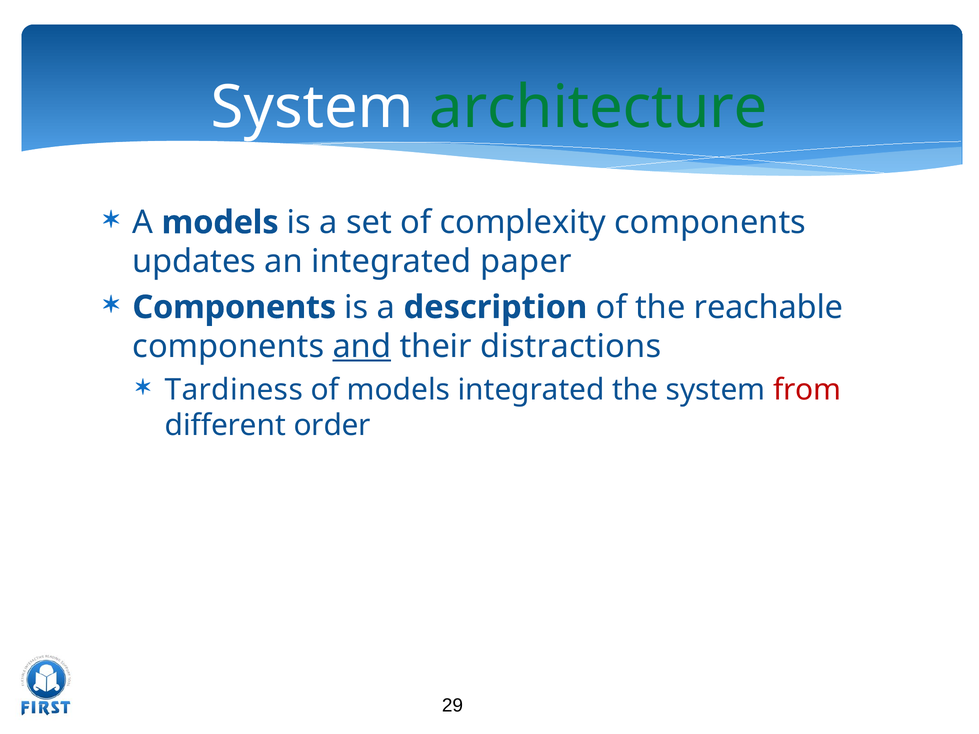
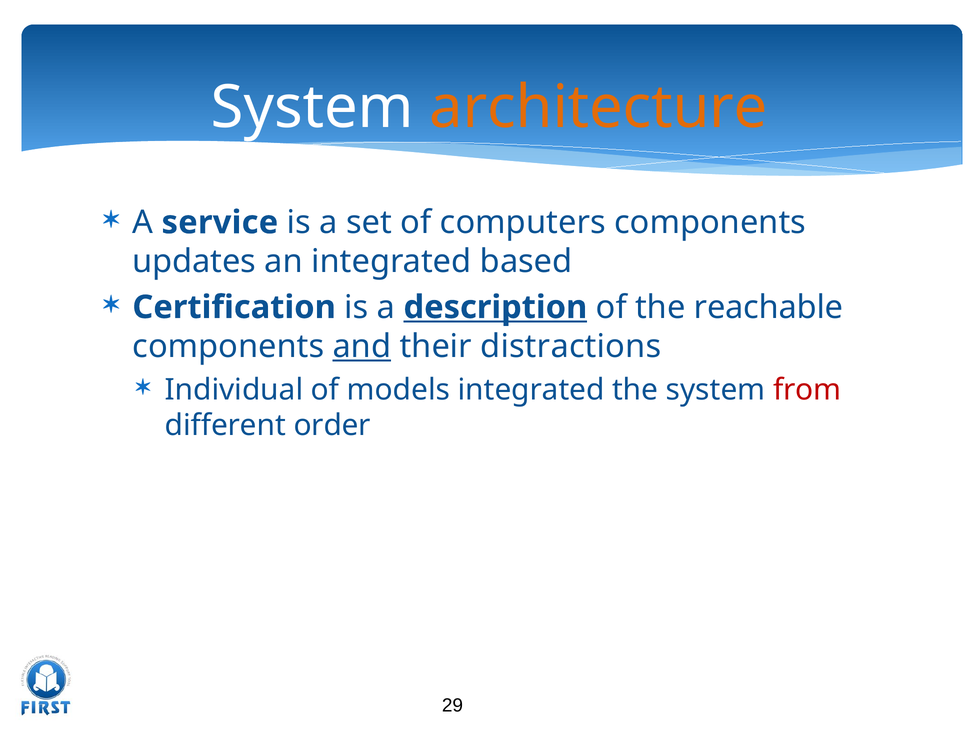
architecture colour: green -> orange
A models: models -> service
complexity: complexity -> computers
paper: paper -> based
Components at (234, 307): Components -> Certification
description underline: none -> present
Tardiness: Tardiness -> Individual
